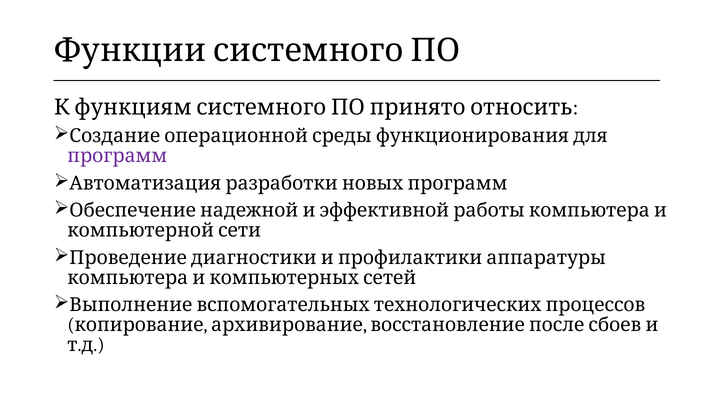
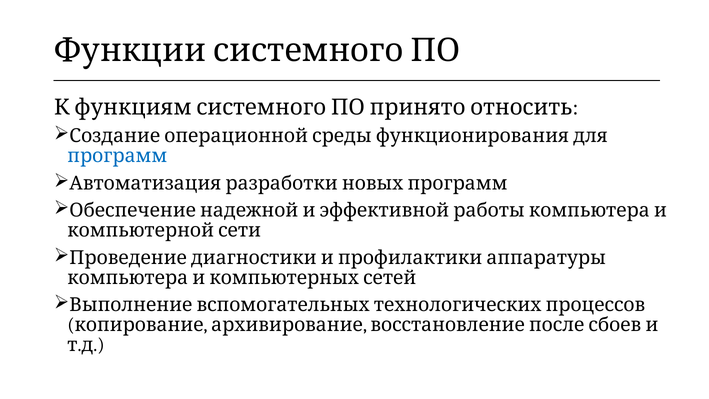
программ colour: purple -> blue
